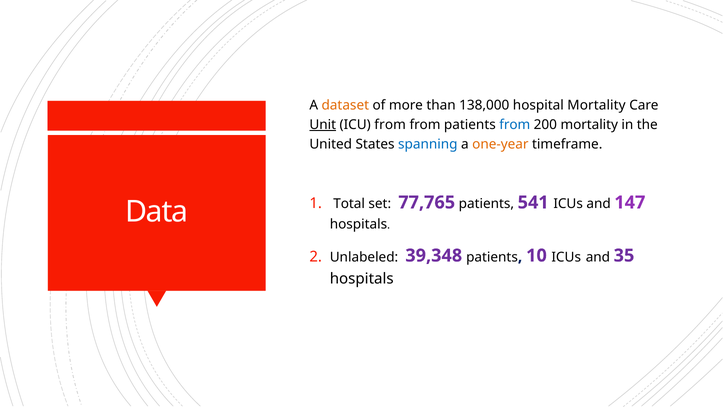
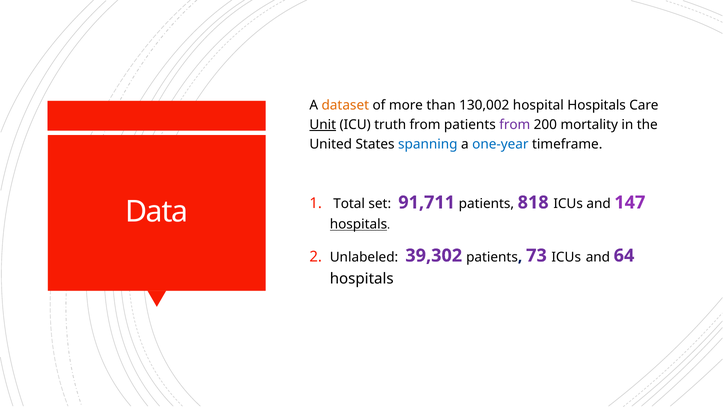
138,000: 138,000 -> 130,002
hospital Mortality: Mortality -> Hospitals
ICU from: from -> truth
from at (515, 125) colour: blue -> purple
one-year colour: orange -> blue
77,765: 77,765 -> 91,711
541: 541 -> 818
hospitals at (358, 225) underline: none -> present
39,348: 39,348 -> 39,302
10: 10 -> 73
35: 35 -> 64
